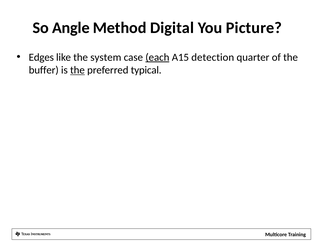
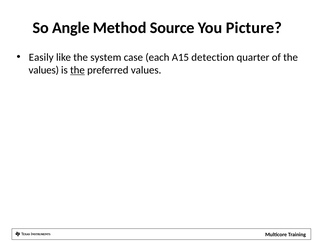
Digital: Digital -> Source
Edges: Edges -> Easily
each underline: present -> none
buffer at (44, 70): buffer -> values
preferred typical: typical -> values
